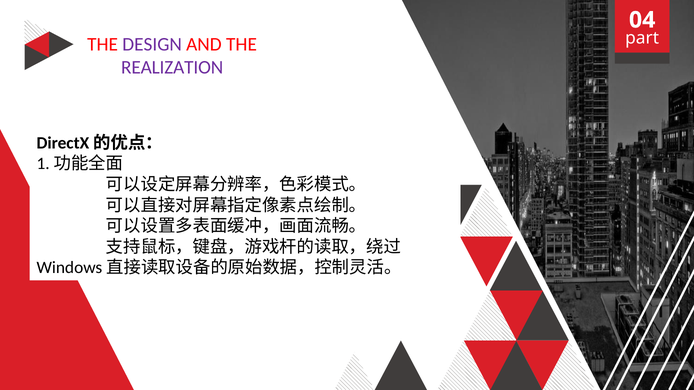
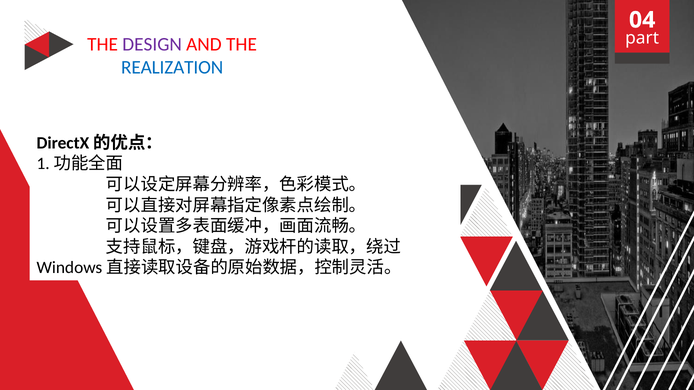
REALIZATION colour: purple -> blue
